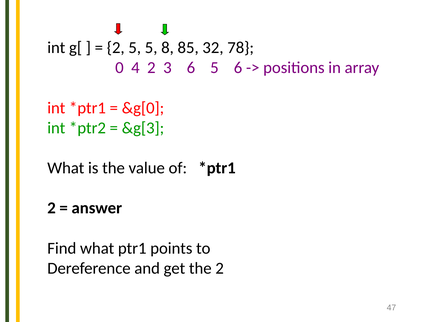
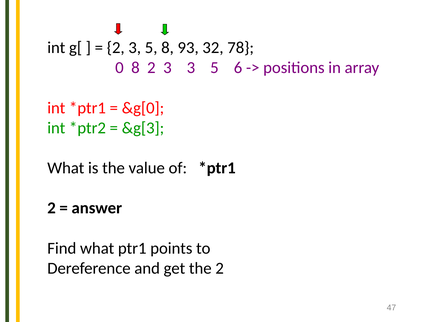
5 at (135, 48): 5 -> 3
85: 85 -> 93
0 4: 4 -> 8
3 6: 6 -> 3
